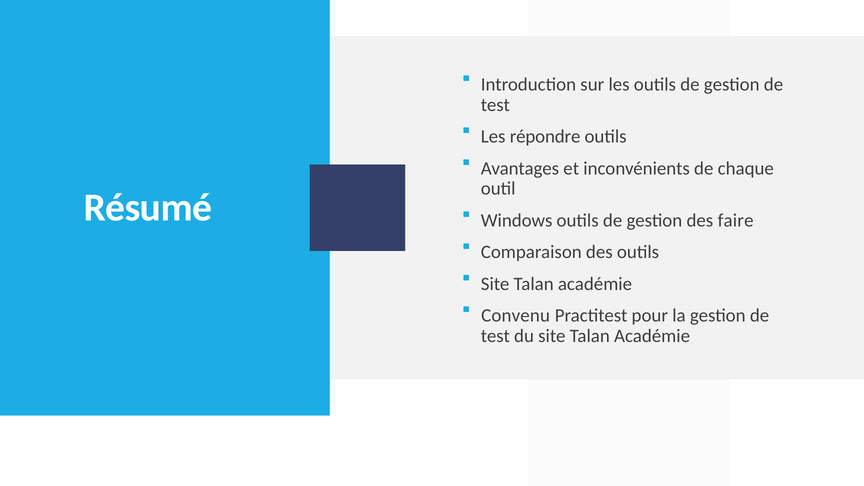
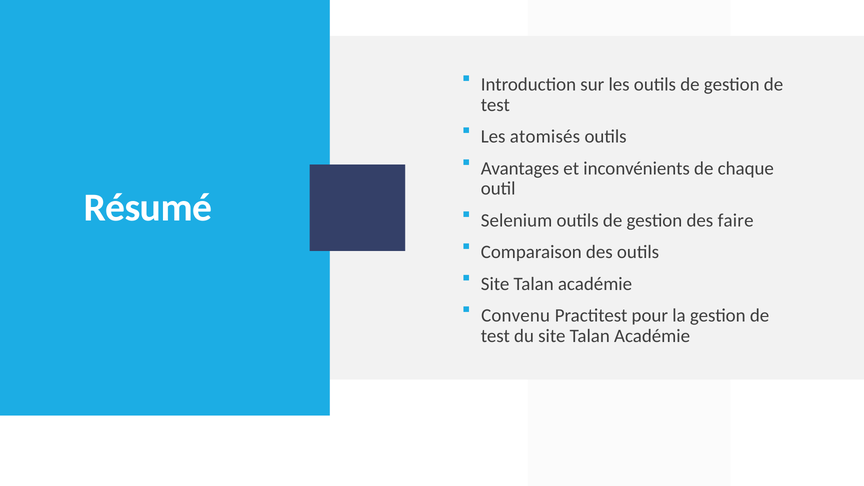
répondre: répondre -> atomisés
Windows: Windows -> Selenium
